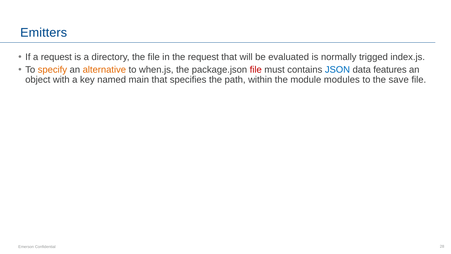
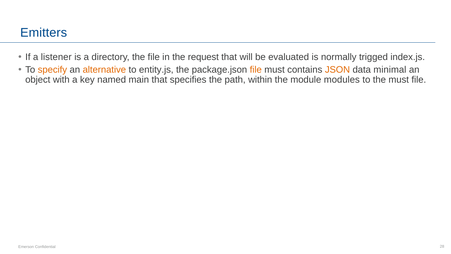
a request: request -> listener
when.js: when.js -> entity.js
file at (256, 70) colour: red -> orange
JSON colour: blue -> orange
features: features -> minimal
the save: save -> must
